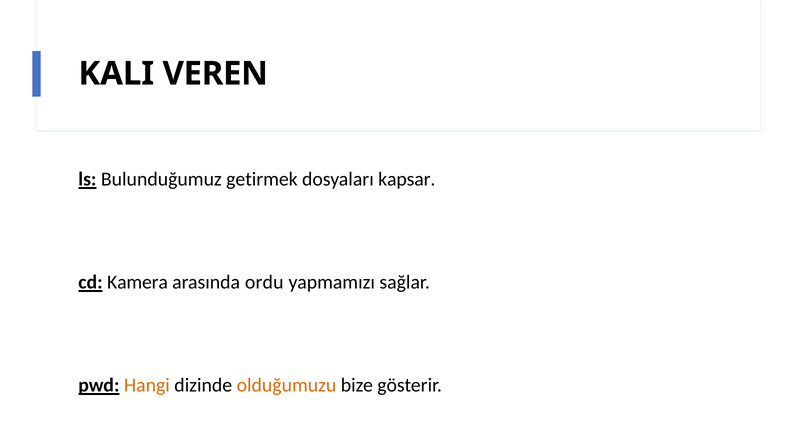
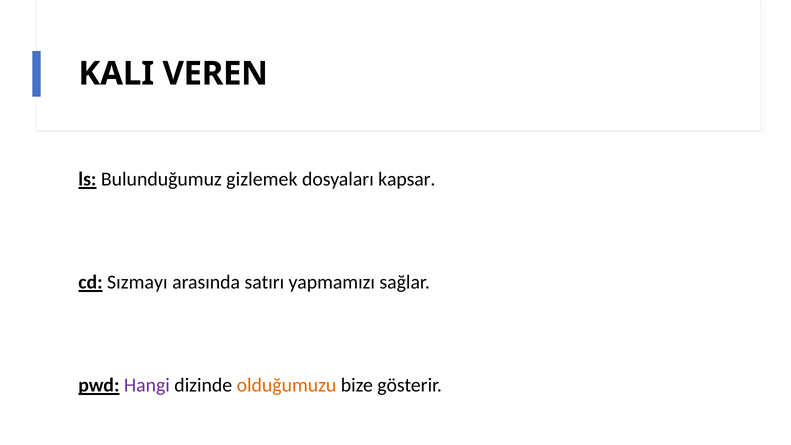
getirmek: getirmek -> gizlemek
Kamera: Kamera -> Sızmayı
ordu: ordu -> satırı
Hangi colour: orange -> purple
